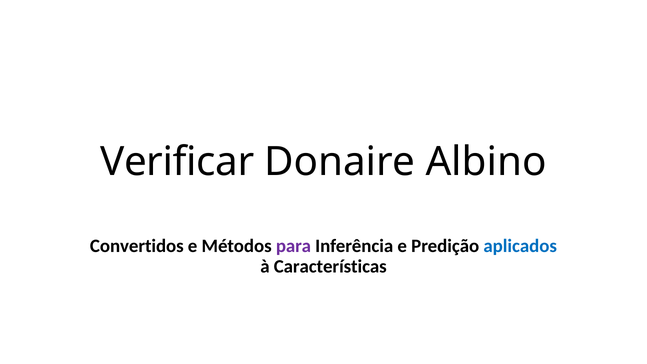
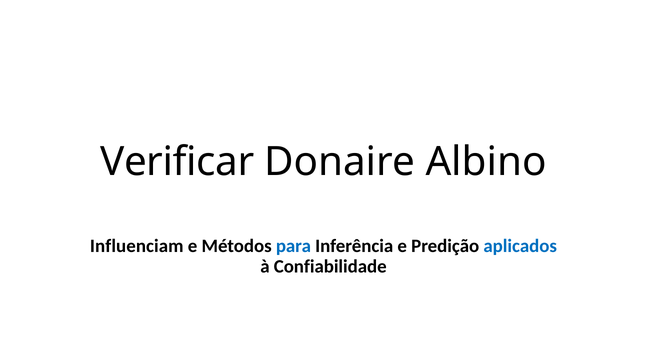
Convertidos: Convertidos -> Influenciam
para colour: purple -> blue
Características: Características -> Confiabilidade
